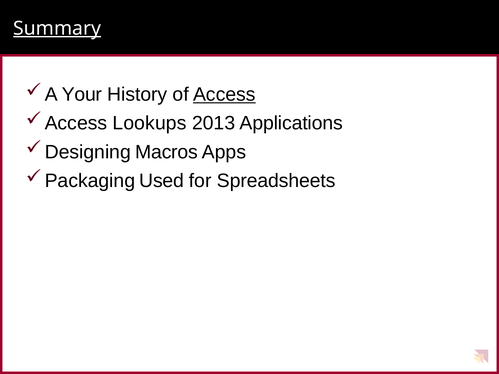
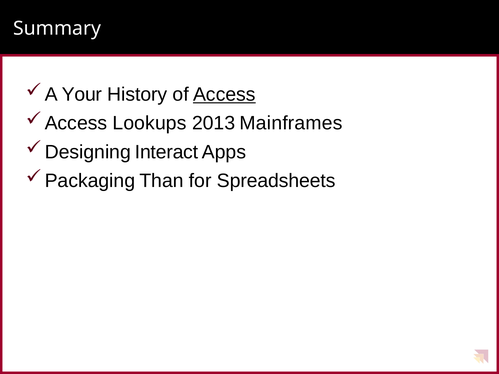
Summary underline: present -> none
Applications: Applications -> Mainframes
Macros: Macros -> Interact
Used: Used -> Than
